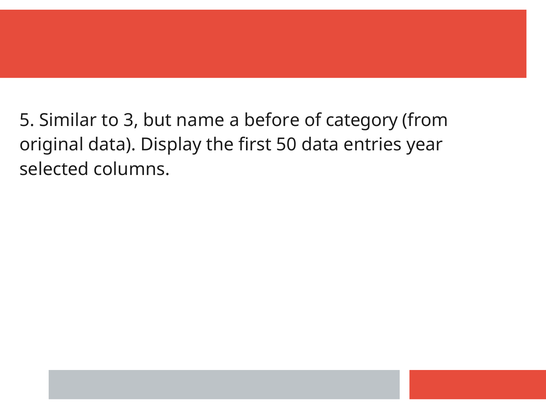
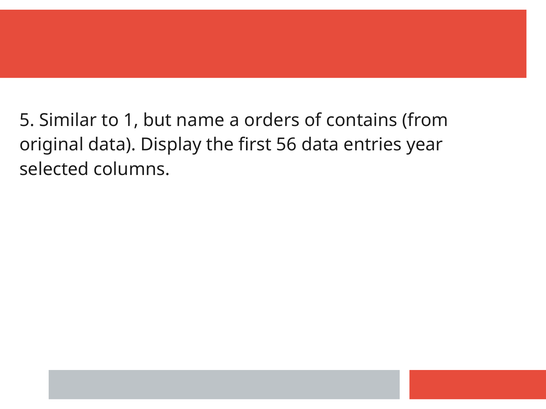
3: 3 -> 1
before: before -> orders
category: category -> contains
50: 50 -> 56
